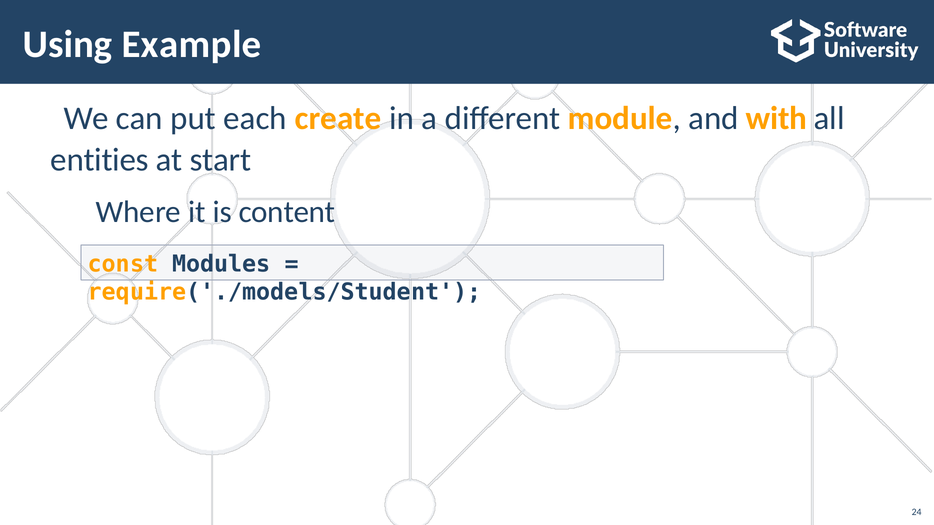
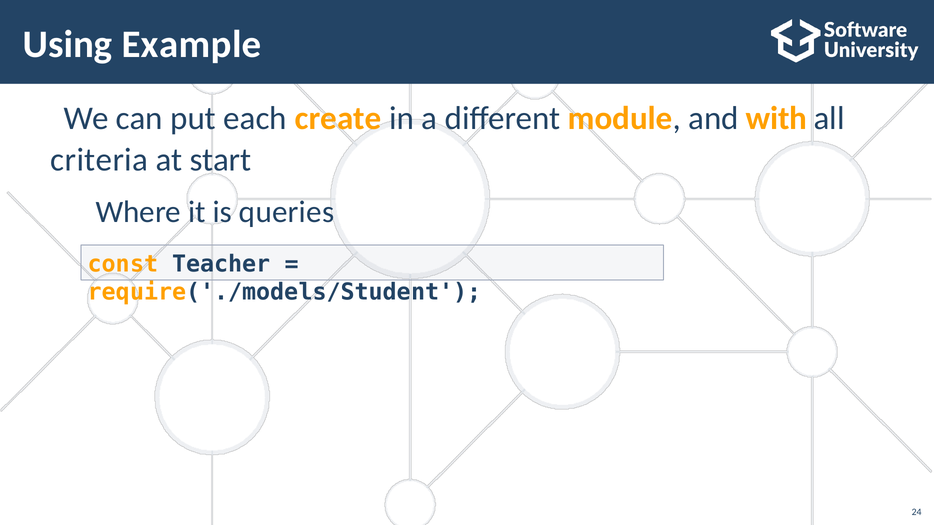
entities: entities -> criteria
content: content -> queries
Modules: Modules -> Teacher
